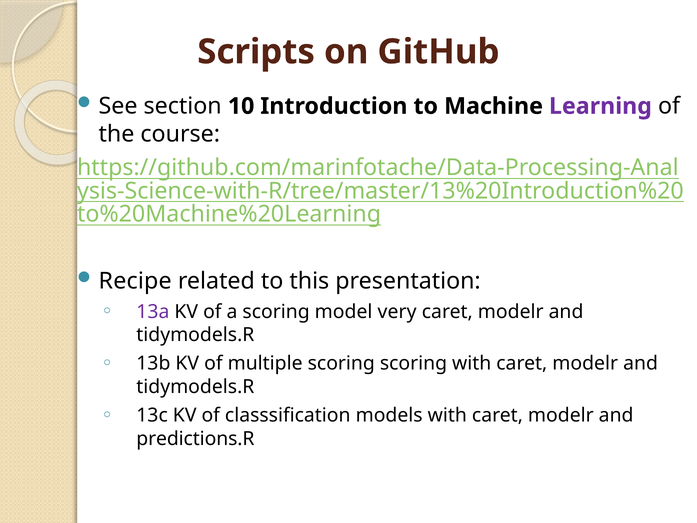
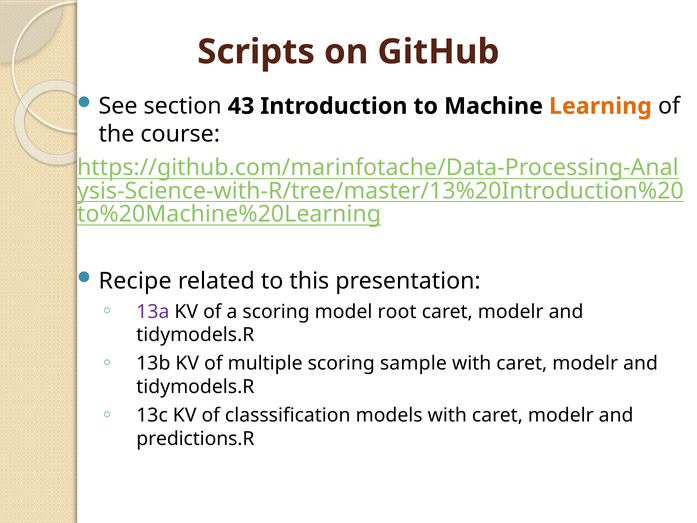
10: 10 -> 43
Learning colour: purple -> orange
very: very -> root
scoring scoring: scoring -> sample
